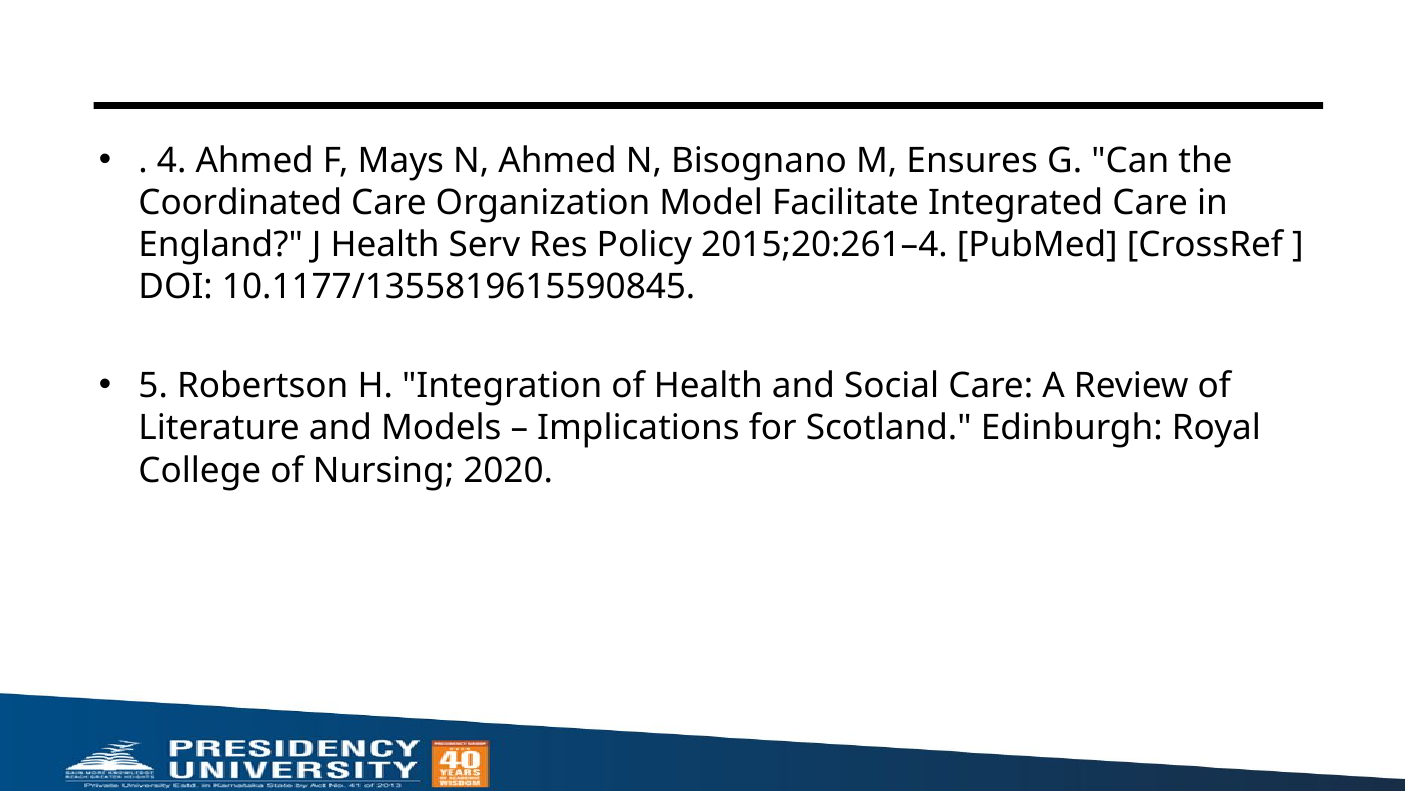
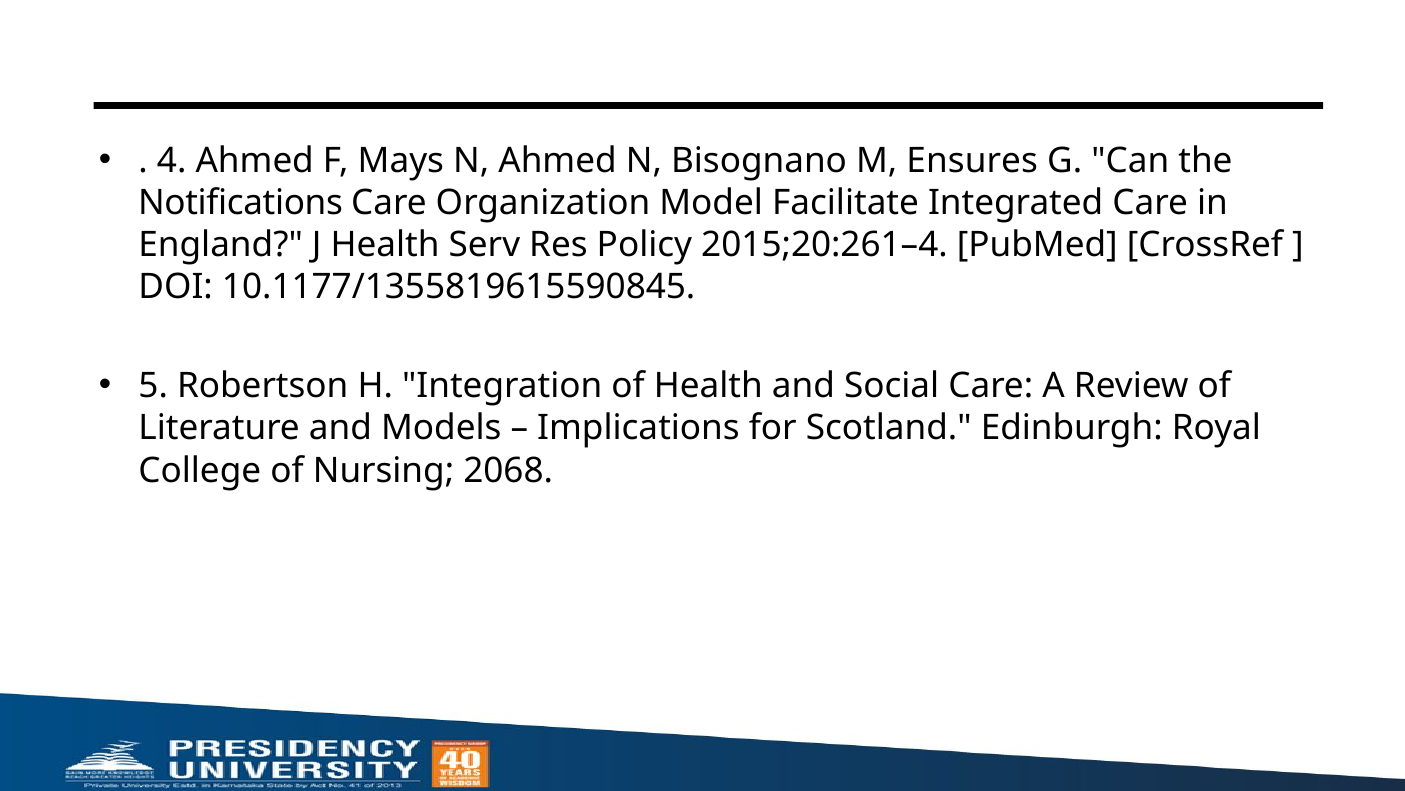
Coordinated: Coordinated -> Notifications
2020: 2020 -> 2068
